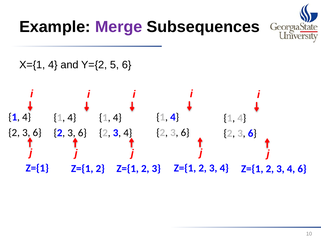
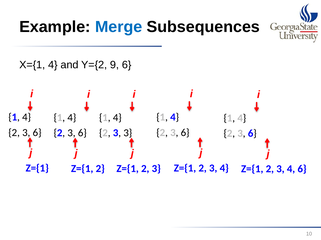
Merge colour: purple -> blue
5: 5 -> 9
4 at (128, 133): 4 -> 3
